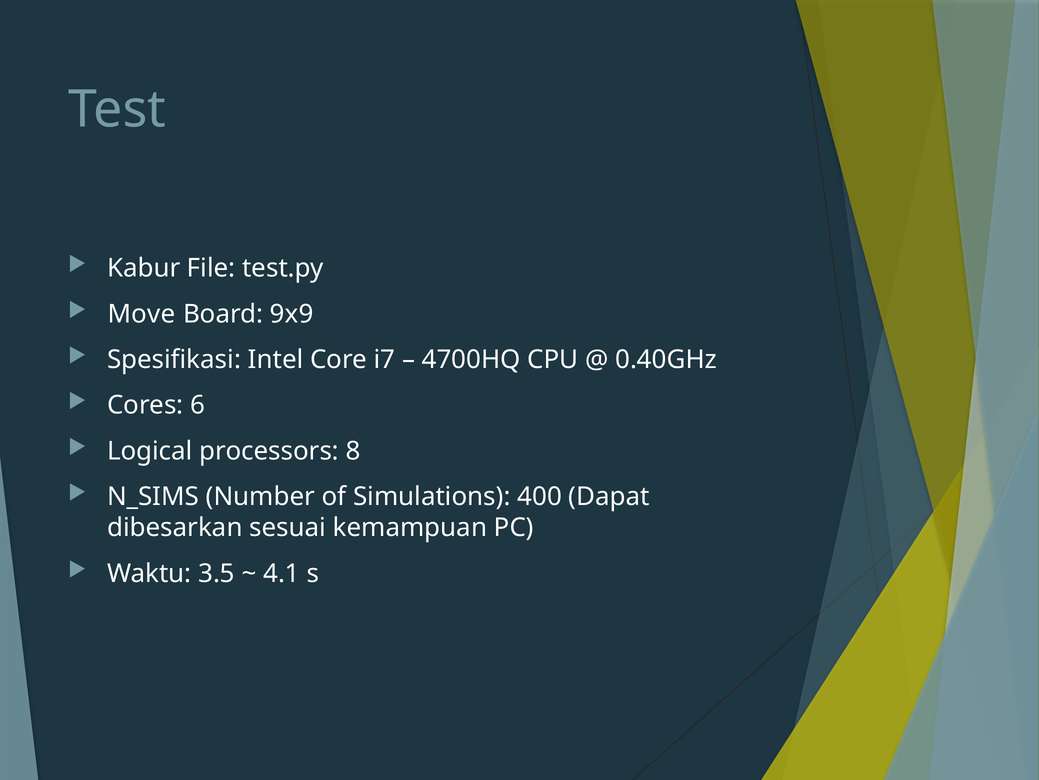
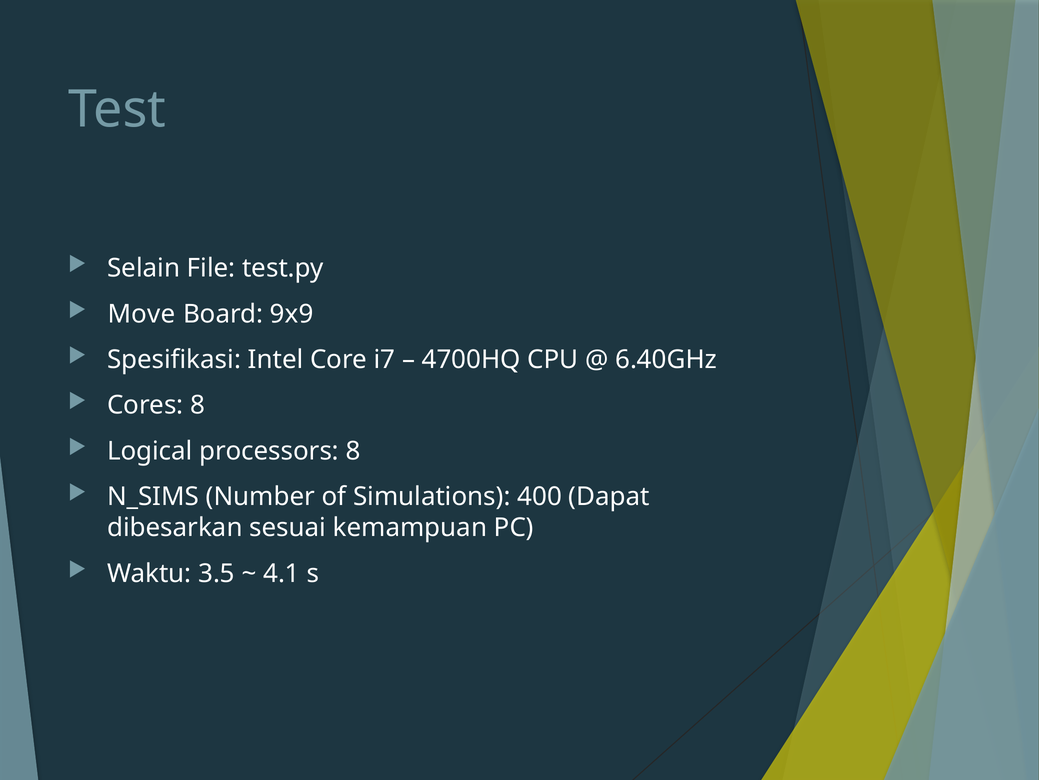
Kabur: Kabur -> Selain
0.40GHz: 0.40GHz -> 6.40GHz
Cores 6: 6 -> 8
